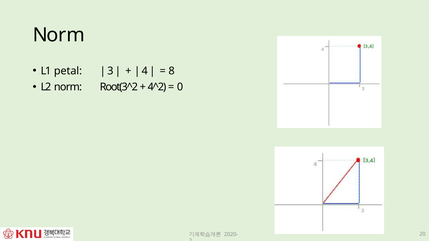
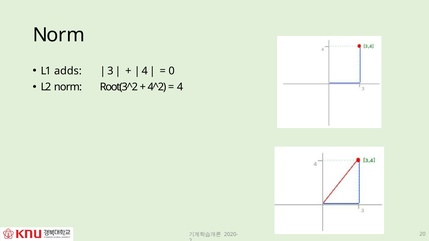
petal: petal -> adds
8: 8 -> 0
0: 0 -> 4
